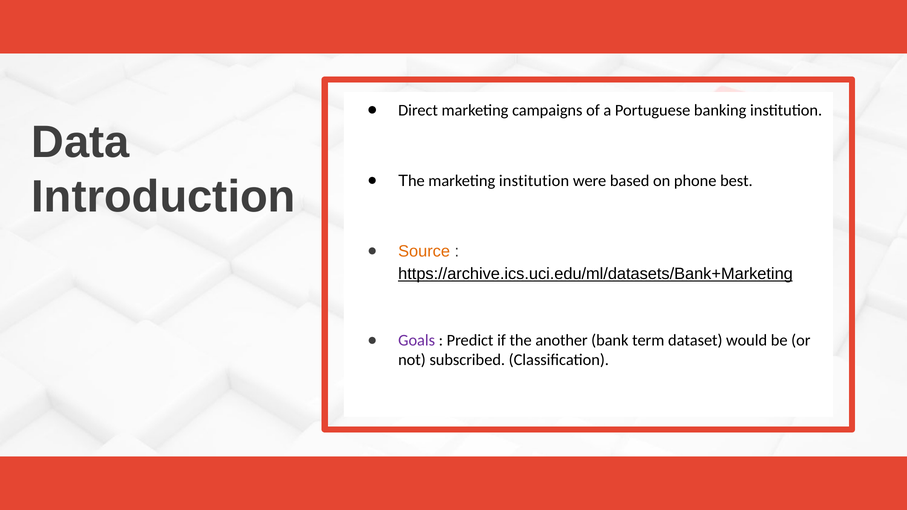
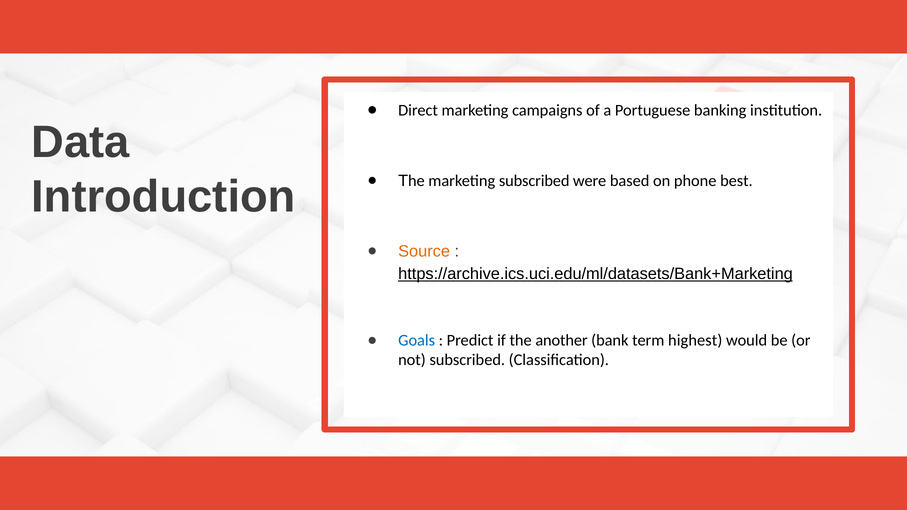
marketing institution: institution -> subscribed
Goals colour: purple -> blue
dataset: dataset -> highest
